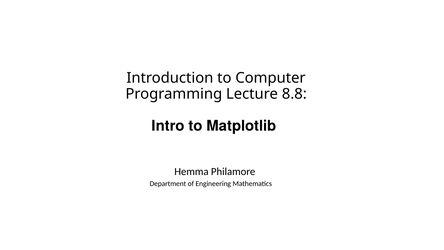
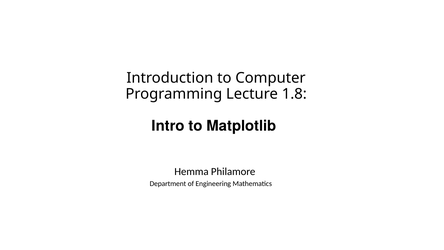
8.8: 8.8 -> 1.8
